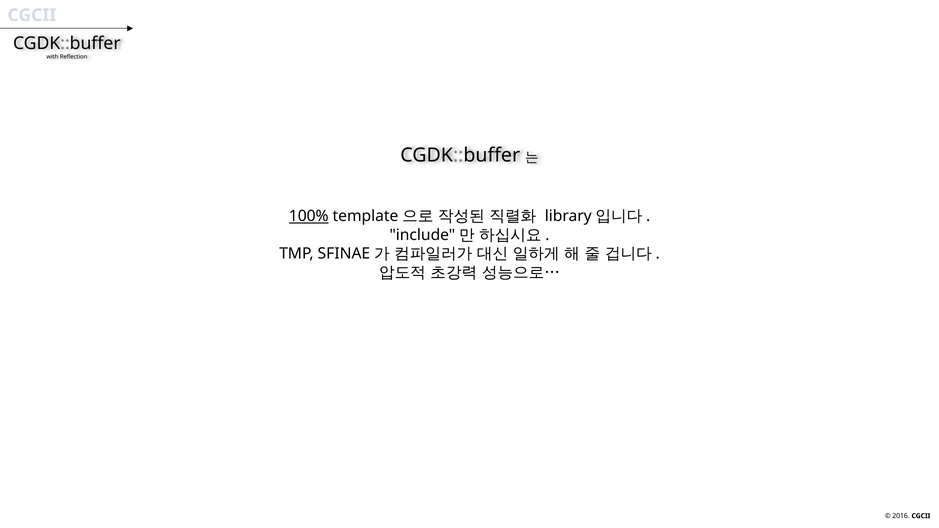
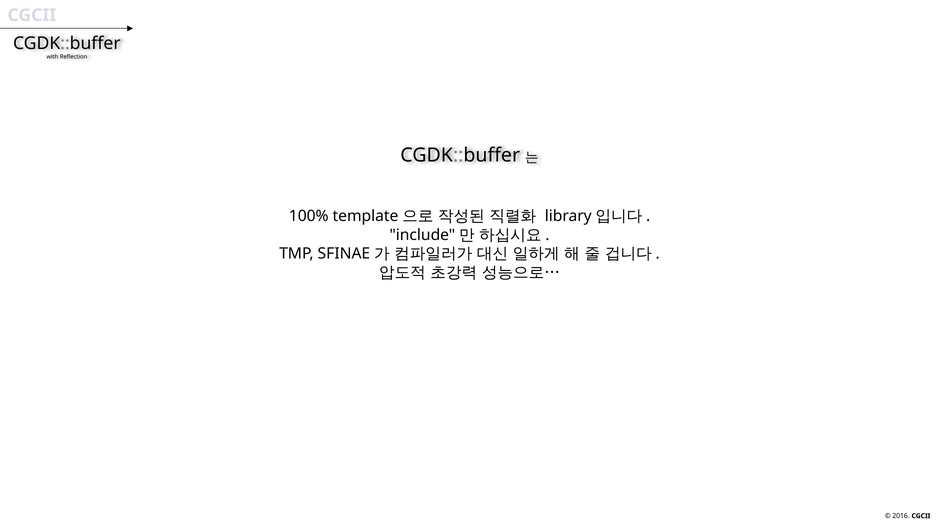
100% underline: present -> none
